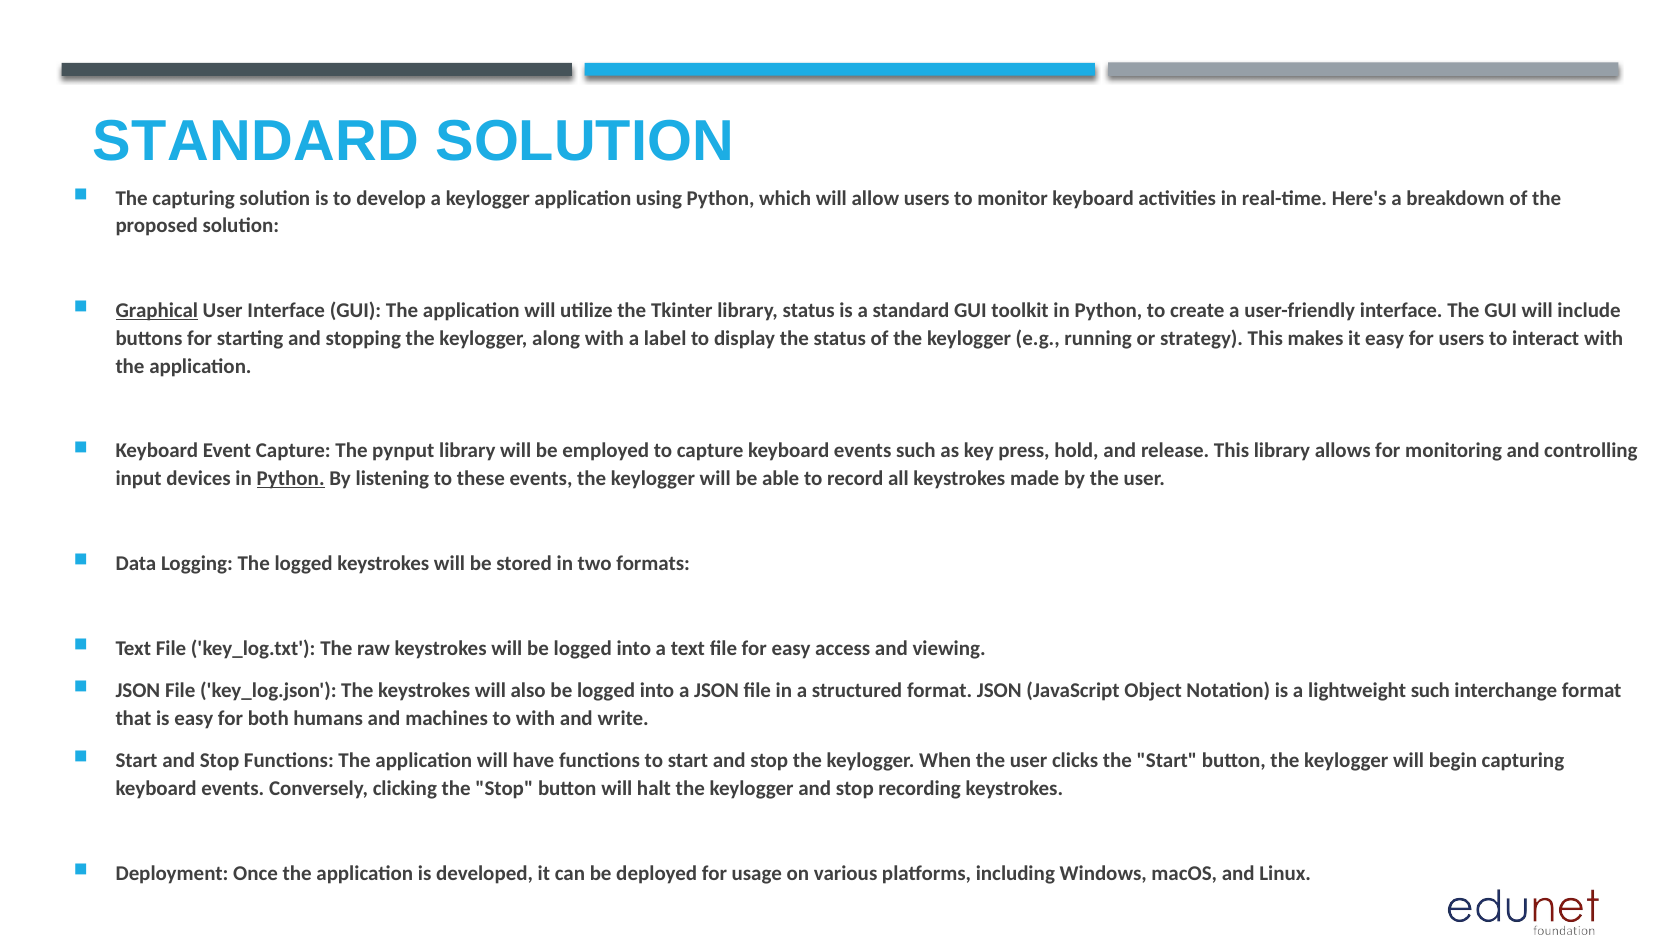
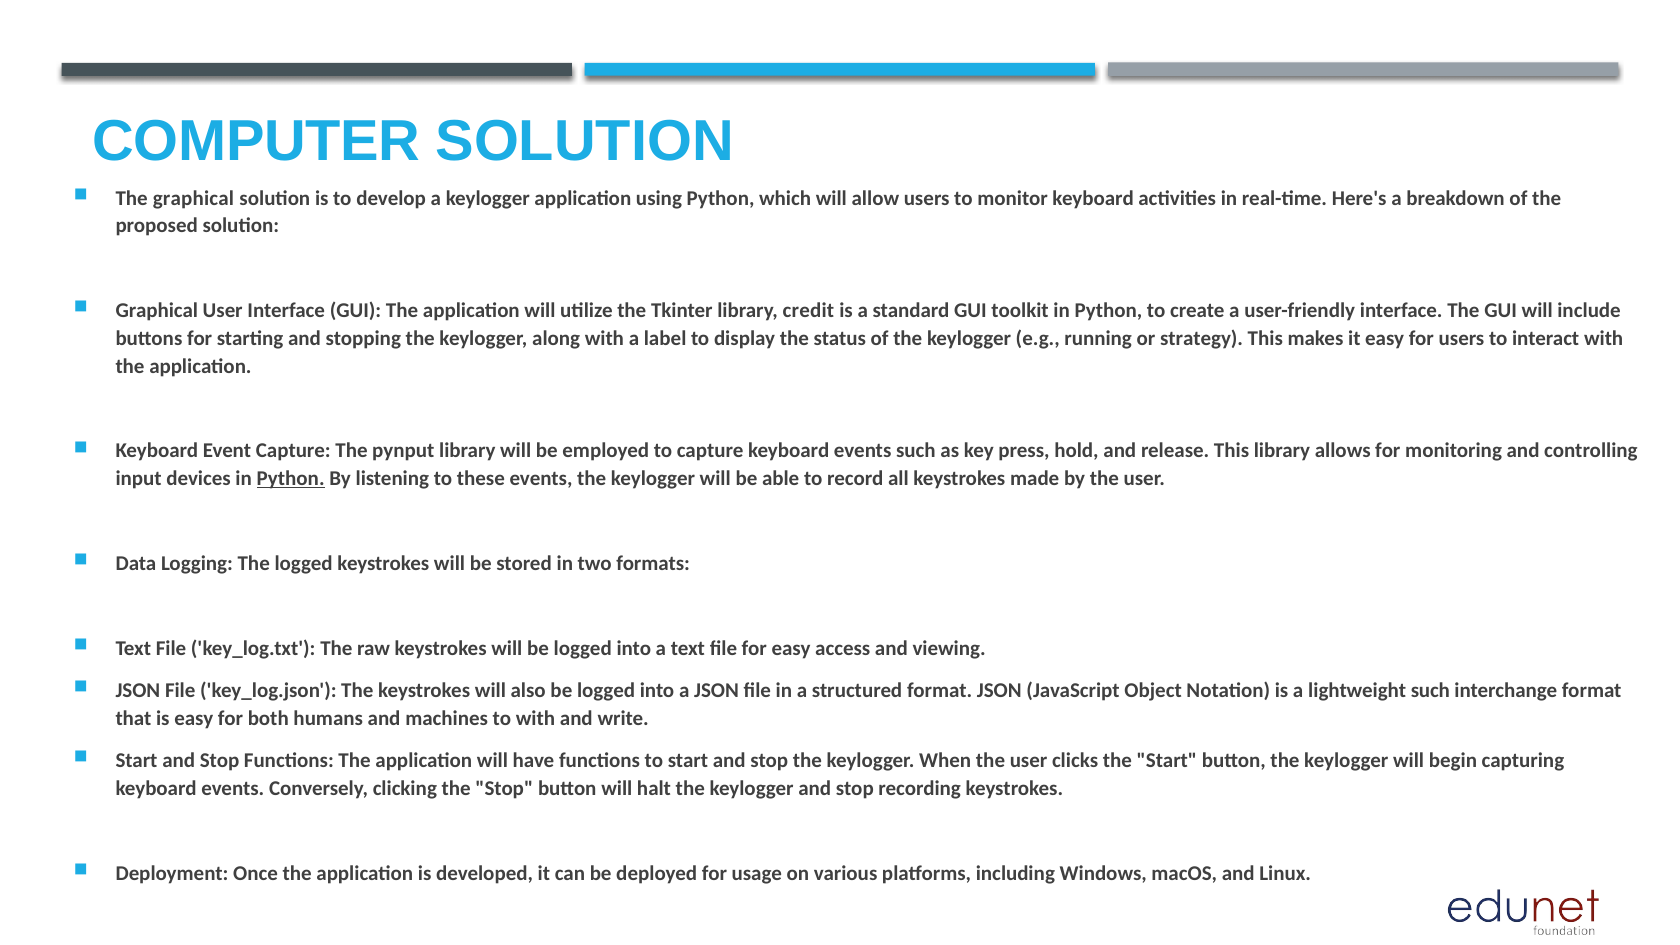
STANDARD at (256, 142): STANDARD -> COMPUTER
The capturing: capturing -> graphical
Graphical at (157, 311) underline: present -> none
library status: status -> credit
